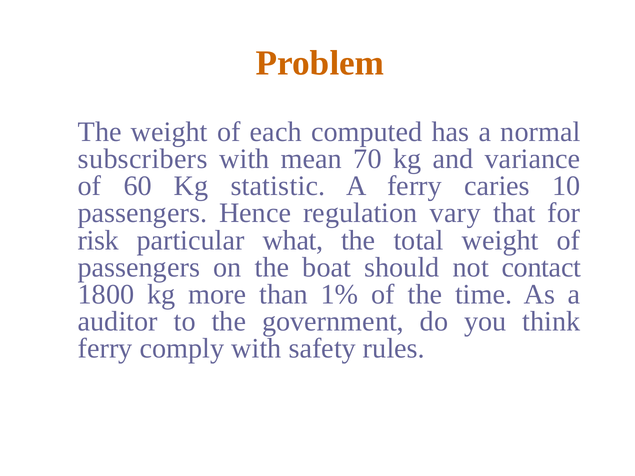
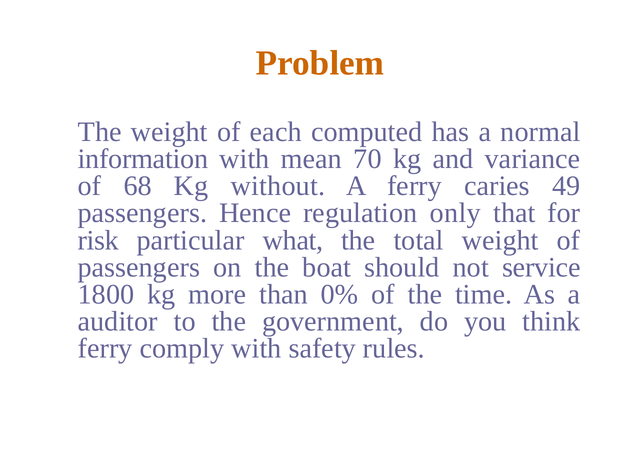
subscribers: subscribers -> information
60: 60 -> 68
statistic: statistic -> without
10: 10 -> 49
vary: vary -> only
contact: contact -> service
1%: 1% -> 0%
